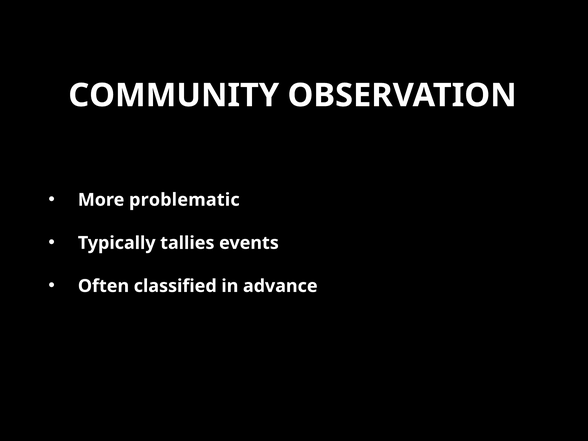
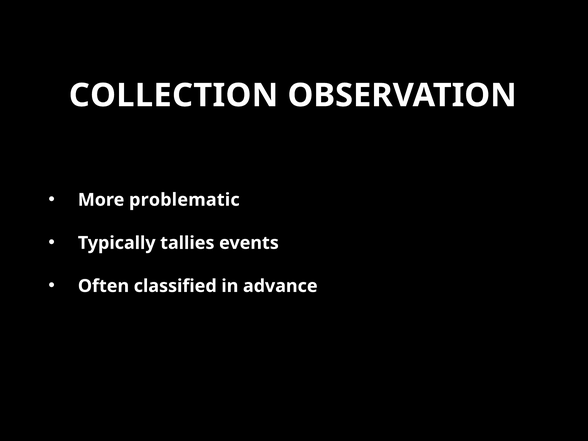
COMMUNITY: COMMUNITY -> COLLECTION
